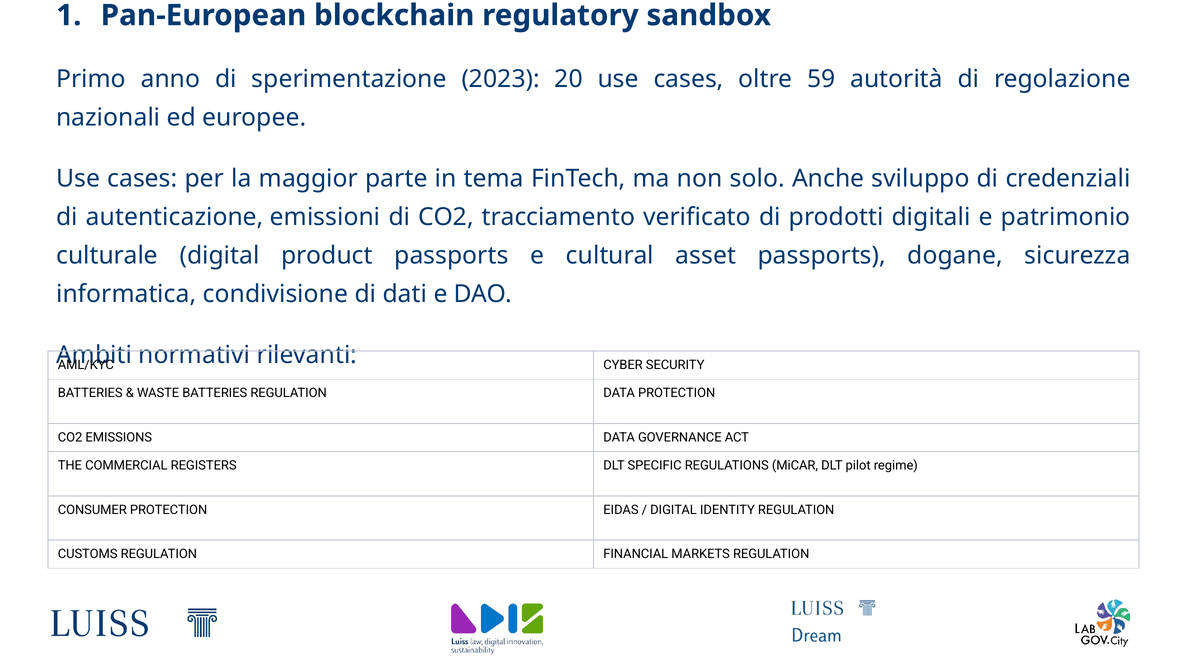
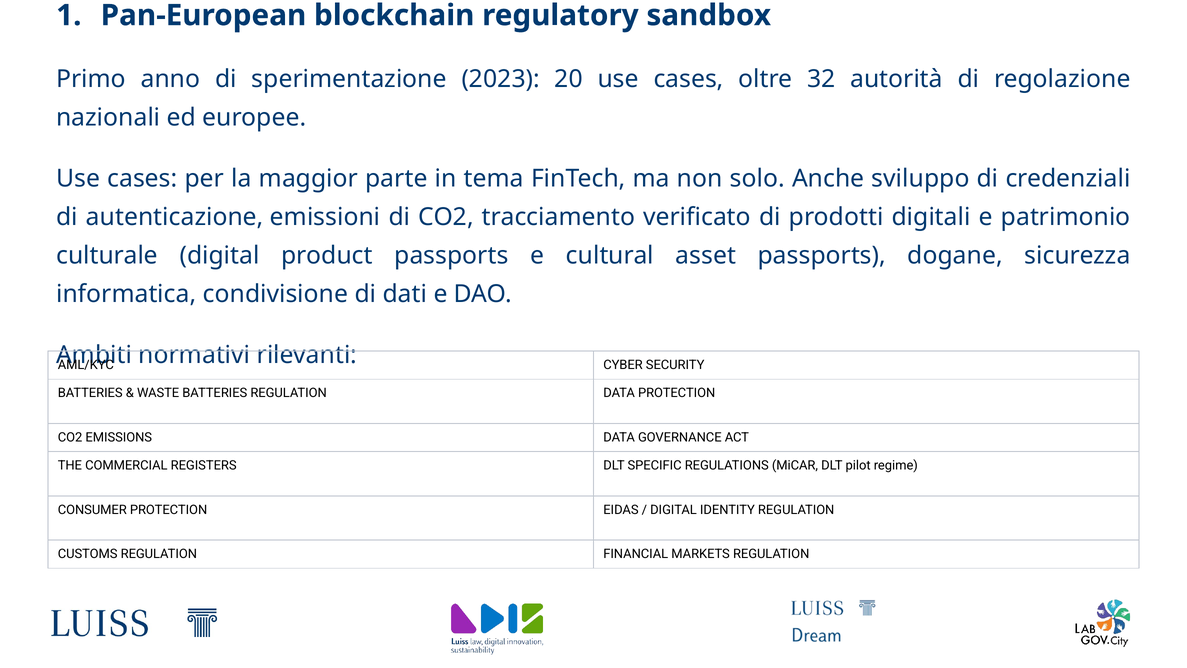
59: 59 -> 32
